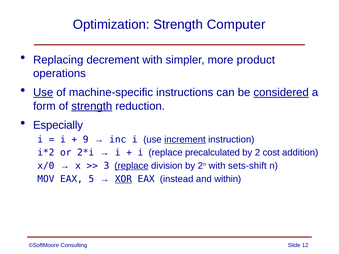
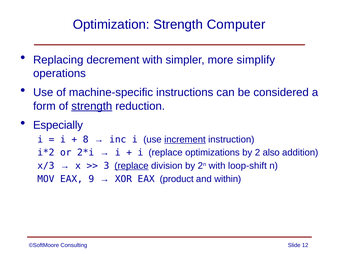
product: product -> simplify
Use at (43, 93) underline: present -> none
considered underline: present -> none
9: 9 -> 8
precalculated: precalculated -> optimizations
cost: cost -> also
x/0: x/0 -> x/3
sets-shift: sets-shift -> loop-shift
5: 5 -> 9
XOR underline: present -> none
instead: instead -> product
